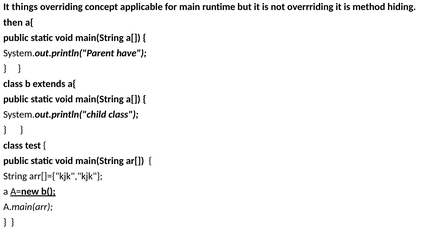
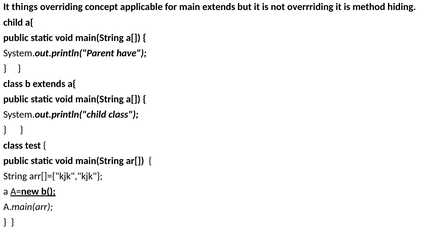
main runtime: runtime -> extends
then: then -> child
